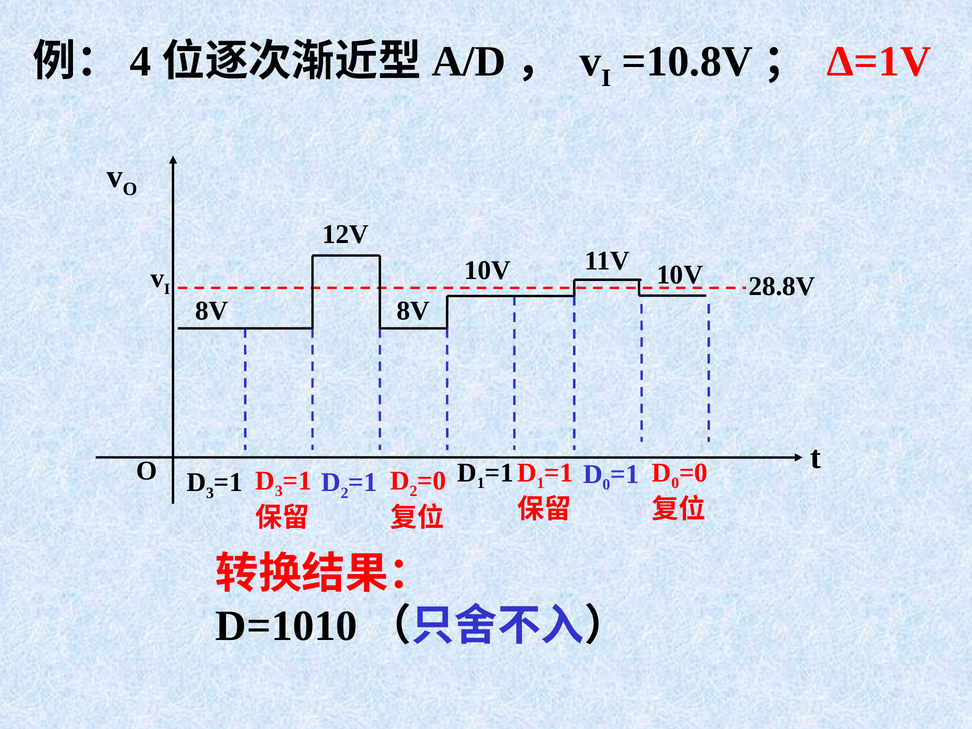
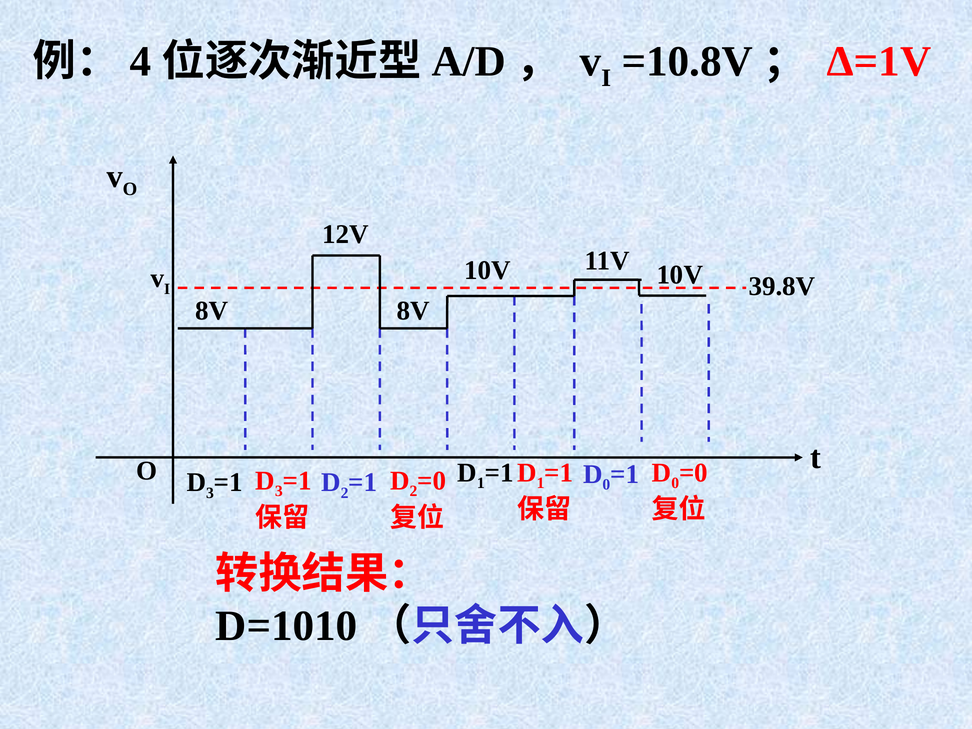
28.8V: 28.8V -> 39.8V
